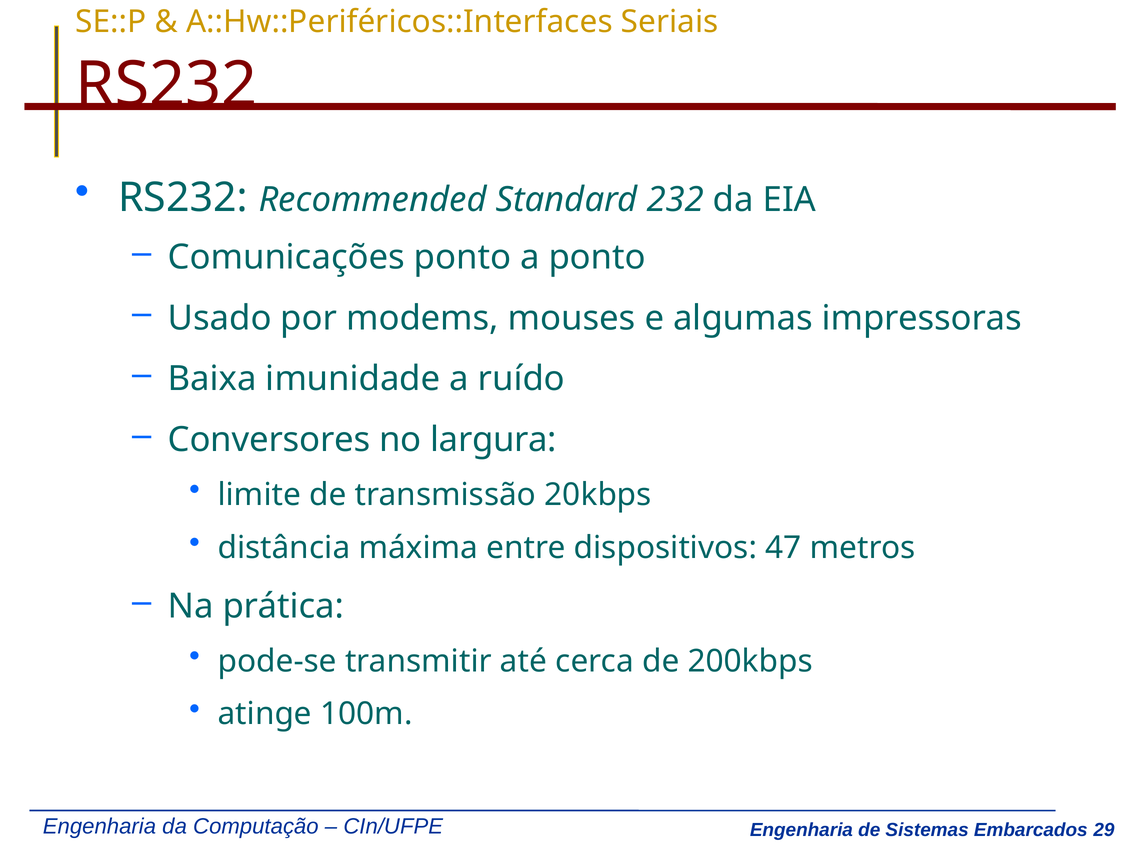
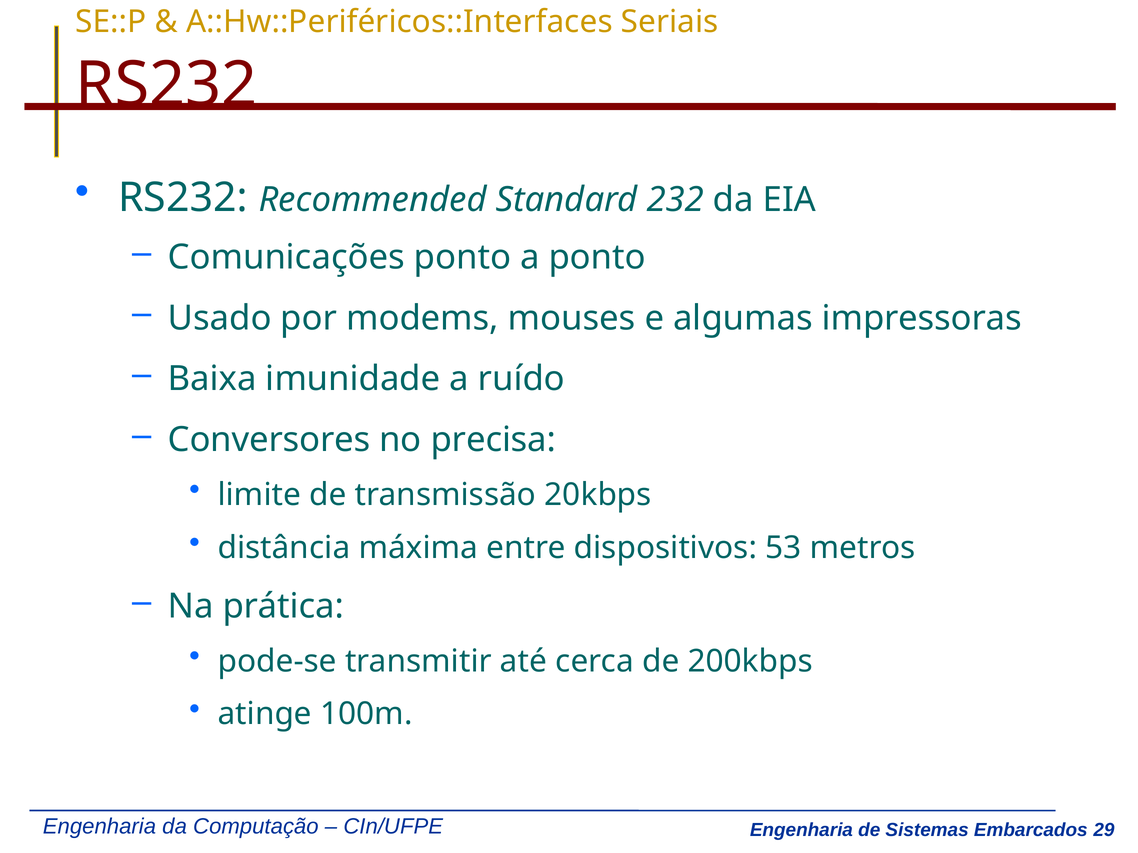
largura: largura -> precisa
47: 47 -> 53
